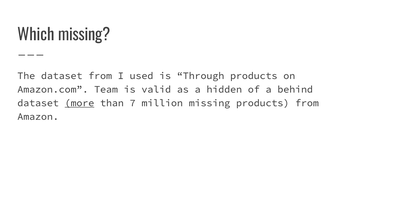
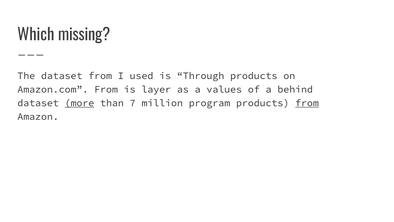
Amazon.com Team: Team -> From
valid: valid -> layer
hidden: hidden -> values
million missing: missing -> program
from at (307, 103) underline: none -> present
